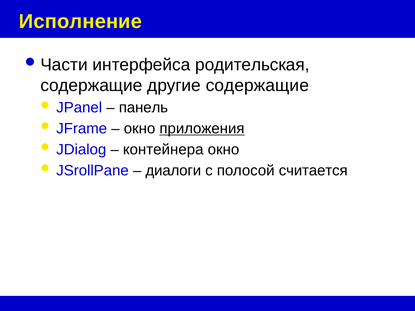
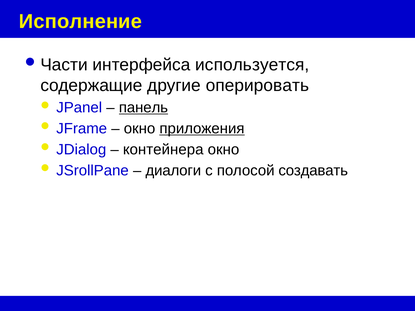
родительская: родительская -> используется
другие содержащие: содержащие -> оперировать
панель underline: none -> present
считается: считается -> создавать
